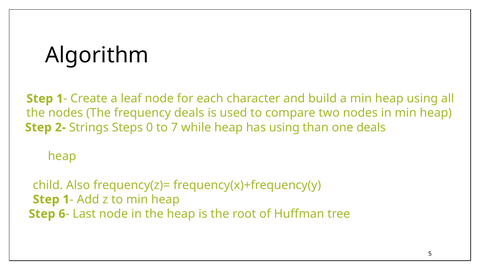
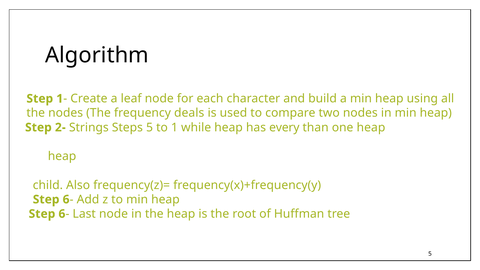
Steps 0: 0 -> 5
to 7: 7 -> 1
has using: using -> every
one deals: deals -> heap
1 at (66, 199): 1 -> 6
